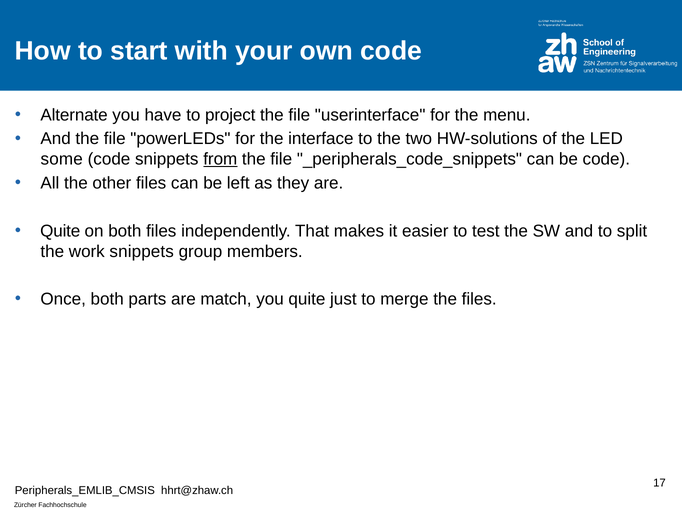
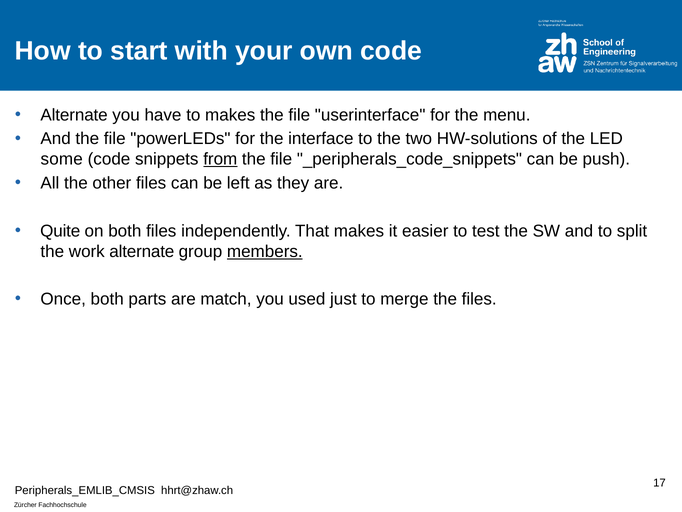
to project: project -> makes
be code: code -> push
work snippets: snippets -> alternate
members underline: none -> present
you quite: quite -> used
